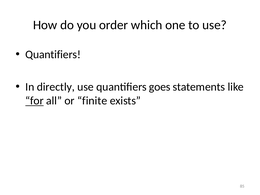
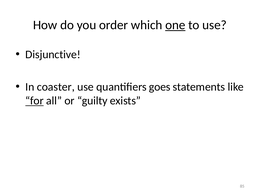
one underline: none -> present
Quantifiers at (53, 55): Quantifiers -> Disjunctive
directly: directly -> coaster
finite: finite -> guilty
